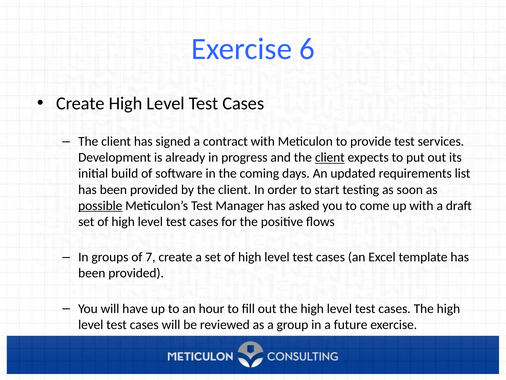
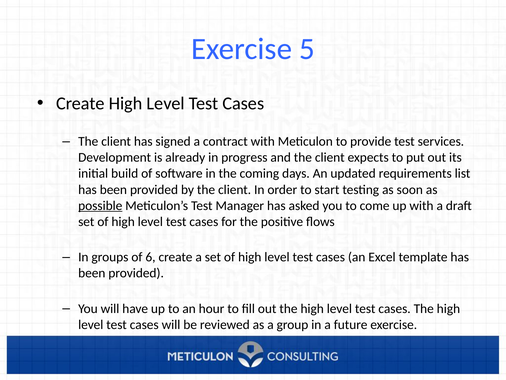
6: 6 -> 5
client at (330, 157) underline: present -> none
7: 7 -> 6
